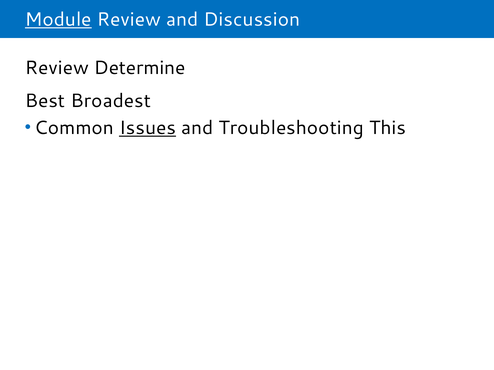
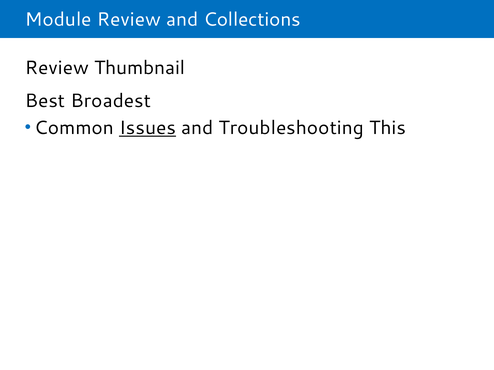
Module underline: present -> none
Discussion: Discussion -> Collections
Determine: Determine -> Thumbnail
